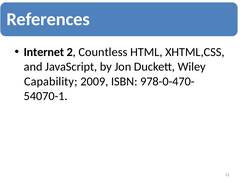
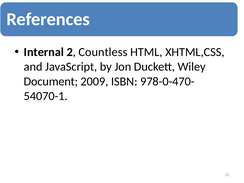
Internet: Internet -> Internal
Capability: Capability -> Document
